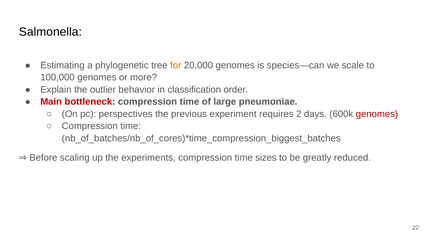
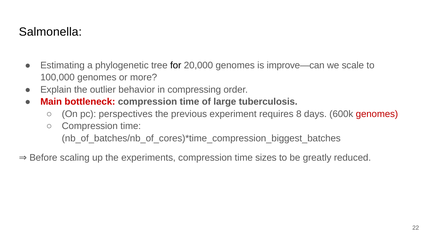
for colour: orange -> black
species—can: species—can -> improve—can
classification: classification -> compressing
pneumoniae: pneumoniae -> tuberculosis
2: 2 -> 8
